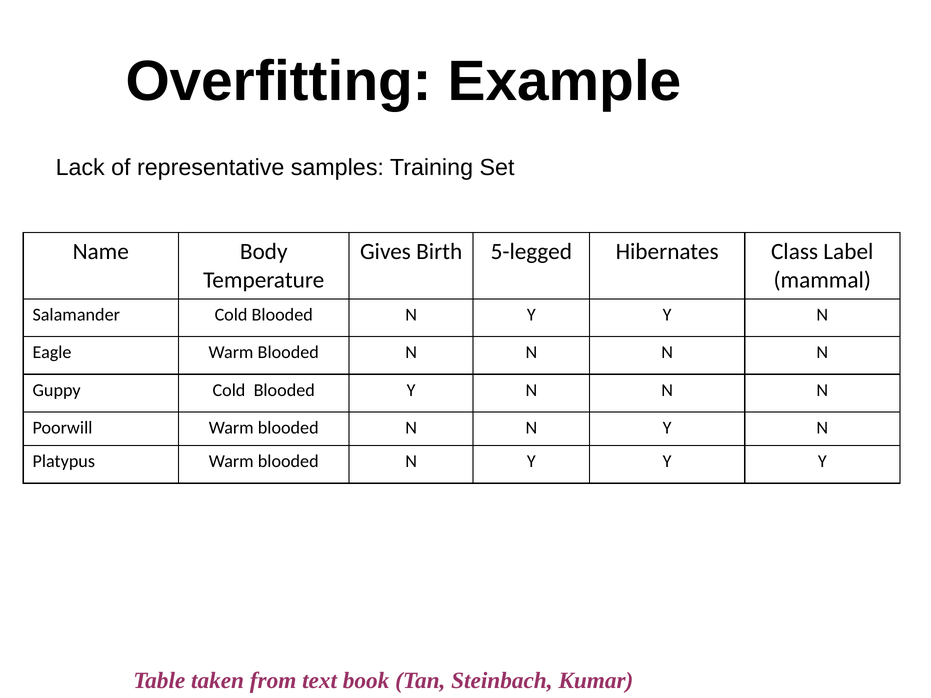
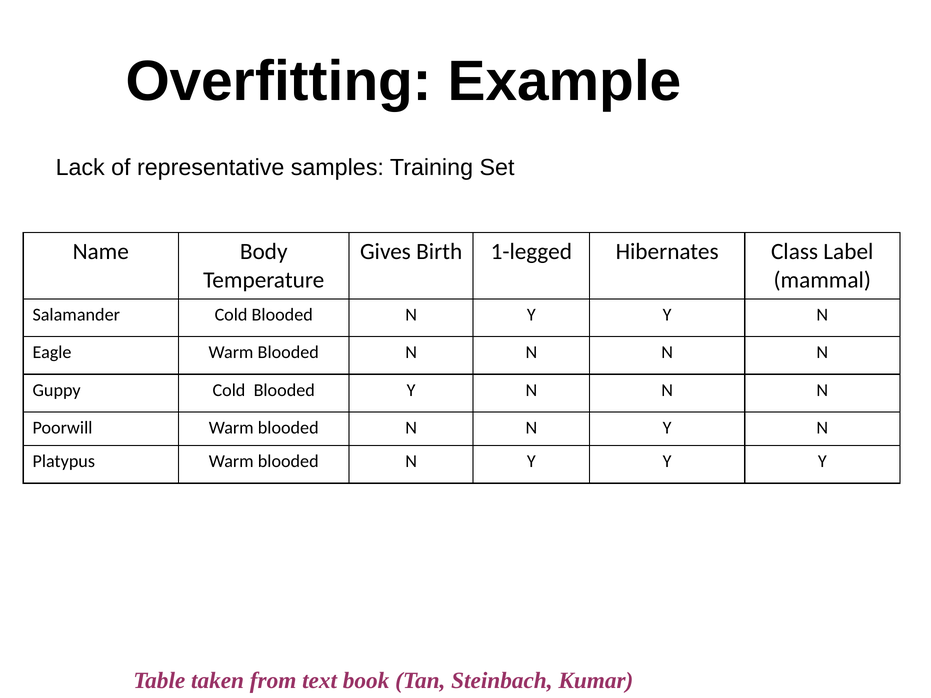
5-legged: 5-legged -> 1-legged
